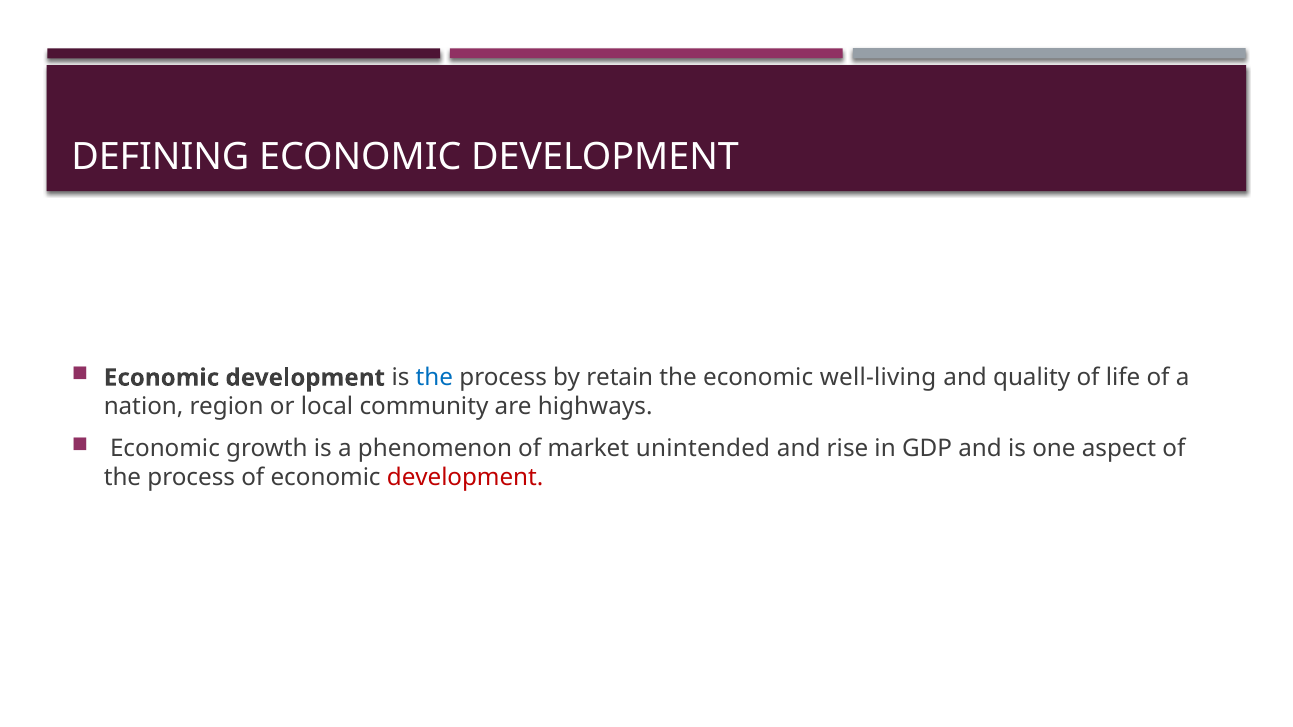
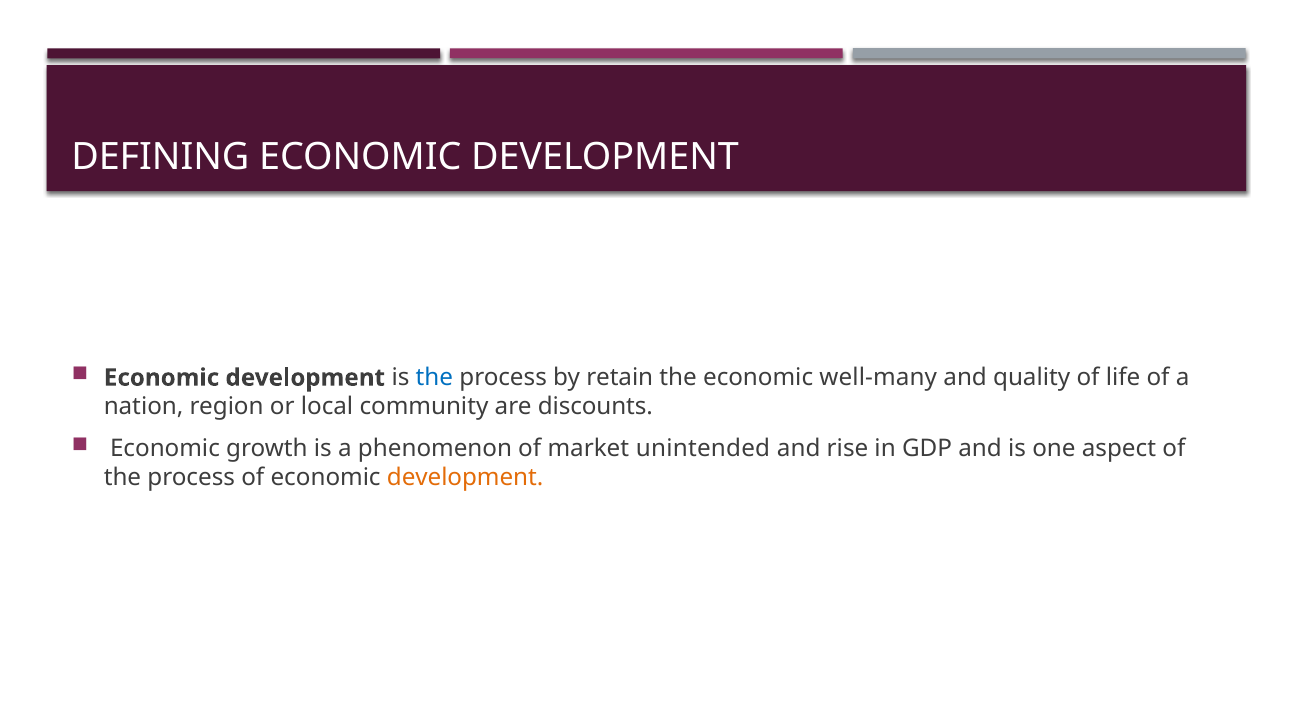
well-living: well-living -> well-many
highways: highways -> discounts
development at (465, 478) colour: red -> orange
